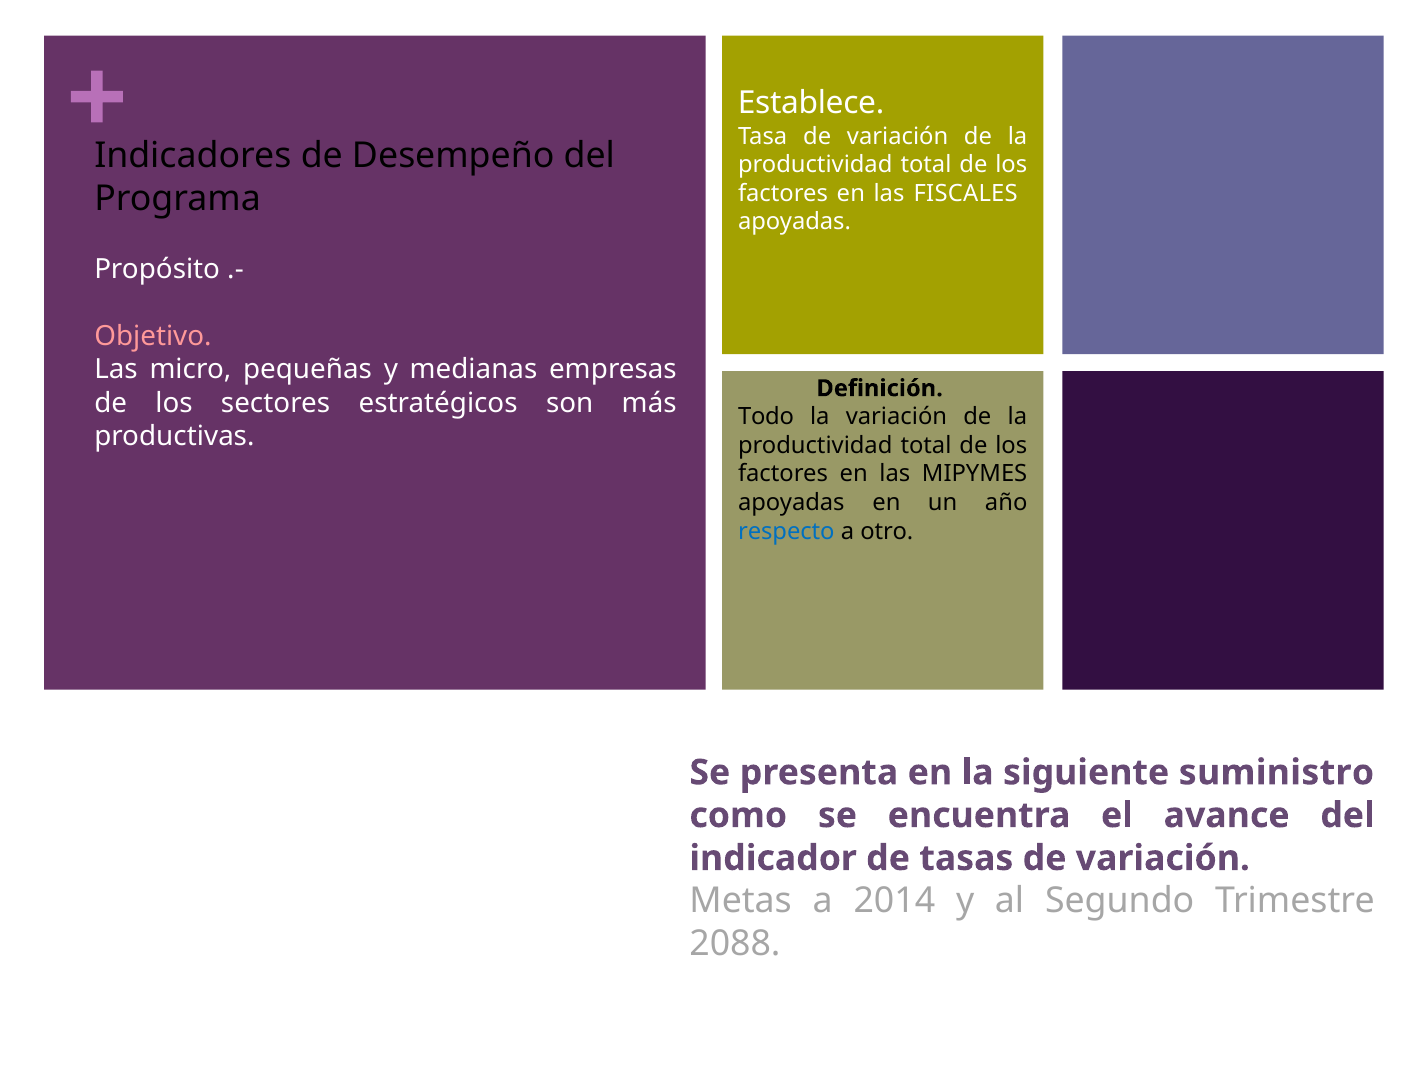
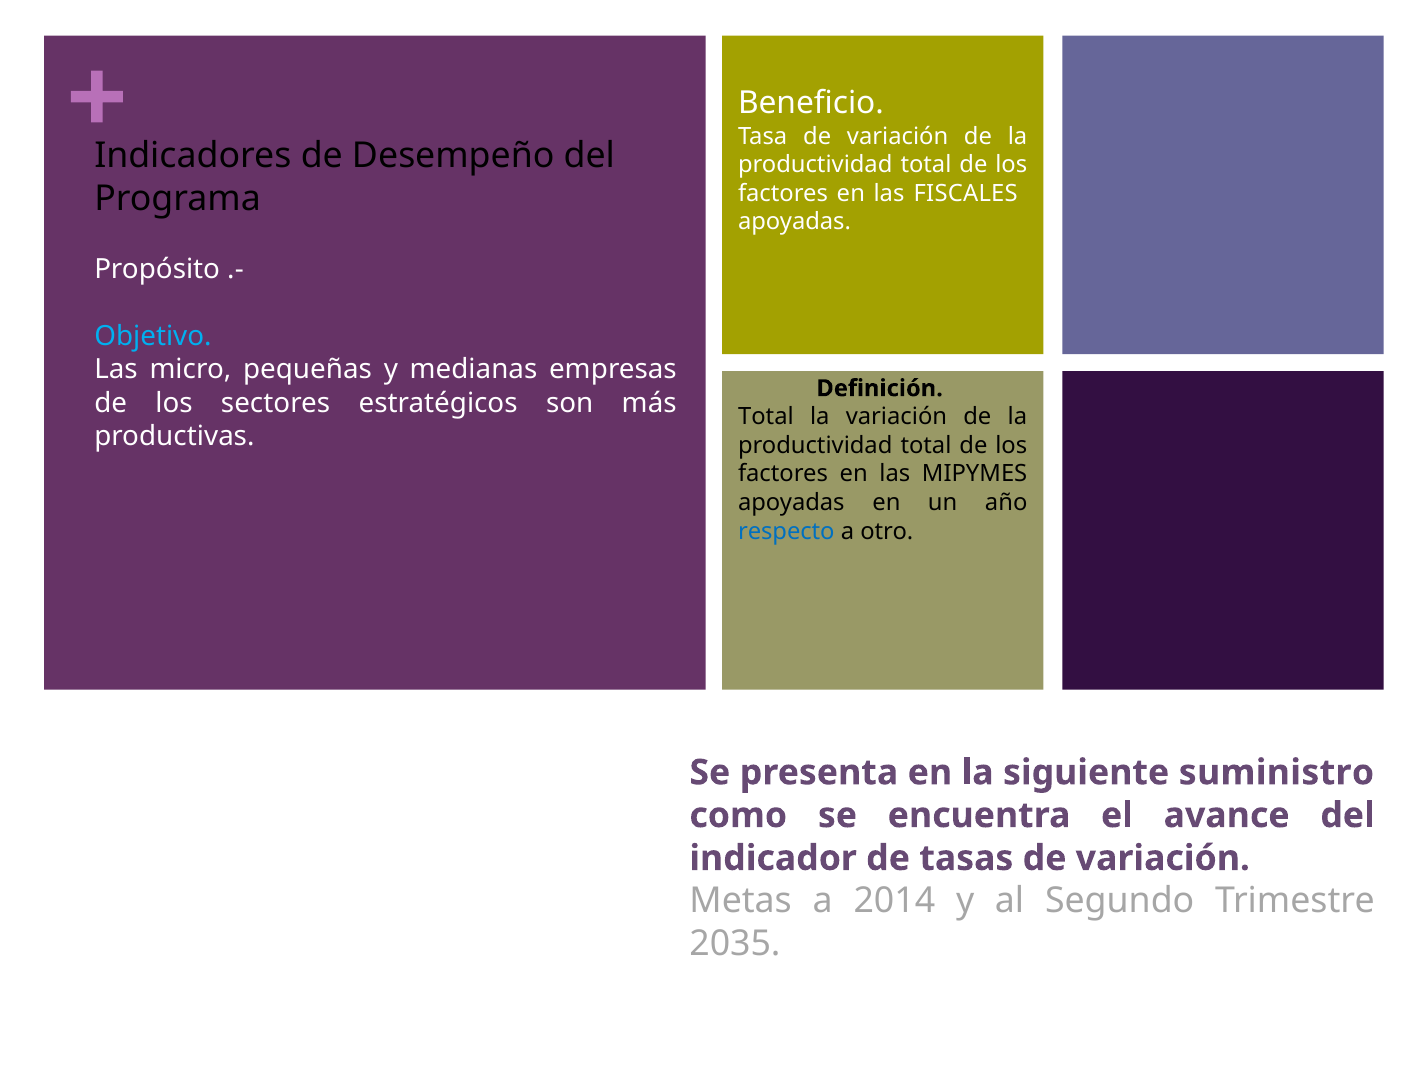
Establece: Establece -> Beneficio
Objetivo colour: pink -> light blue
Todo at (766, 417): Todo -> Total
2088: 2088 -> 2035
